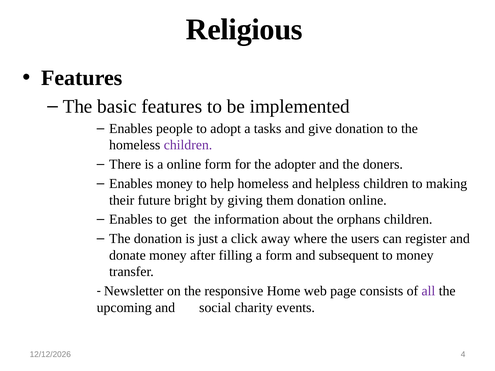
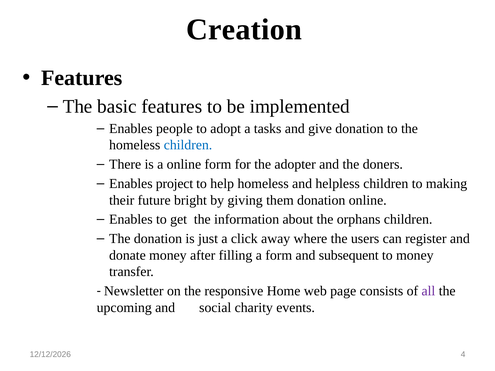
Religious: Religious -> Creation
children at (188, 145) colour: purple -> blue
Enables money: money -> project
